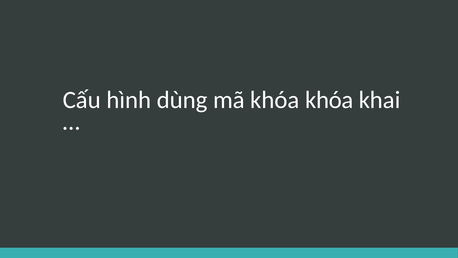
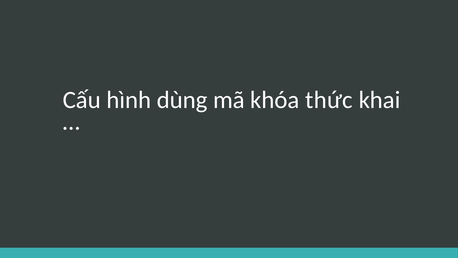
khóa khóa: khóa -> thức
